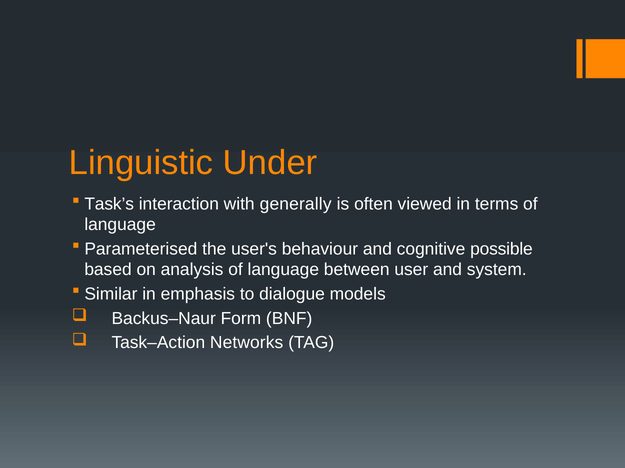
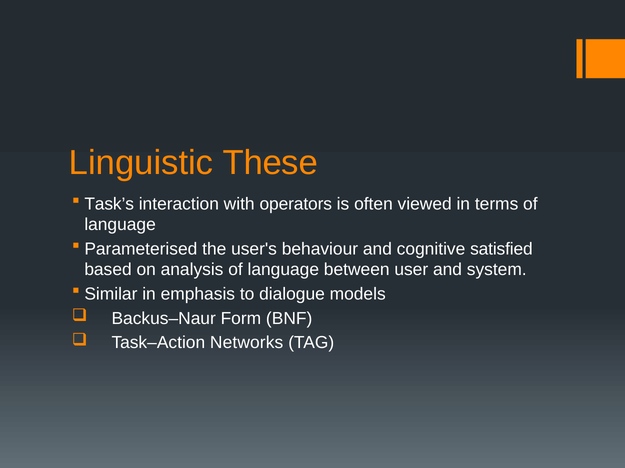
Under: Under -> These
generally: generally -> operators
possible: possible -> satisfied
